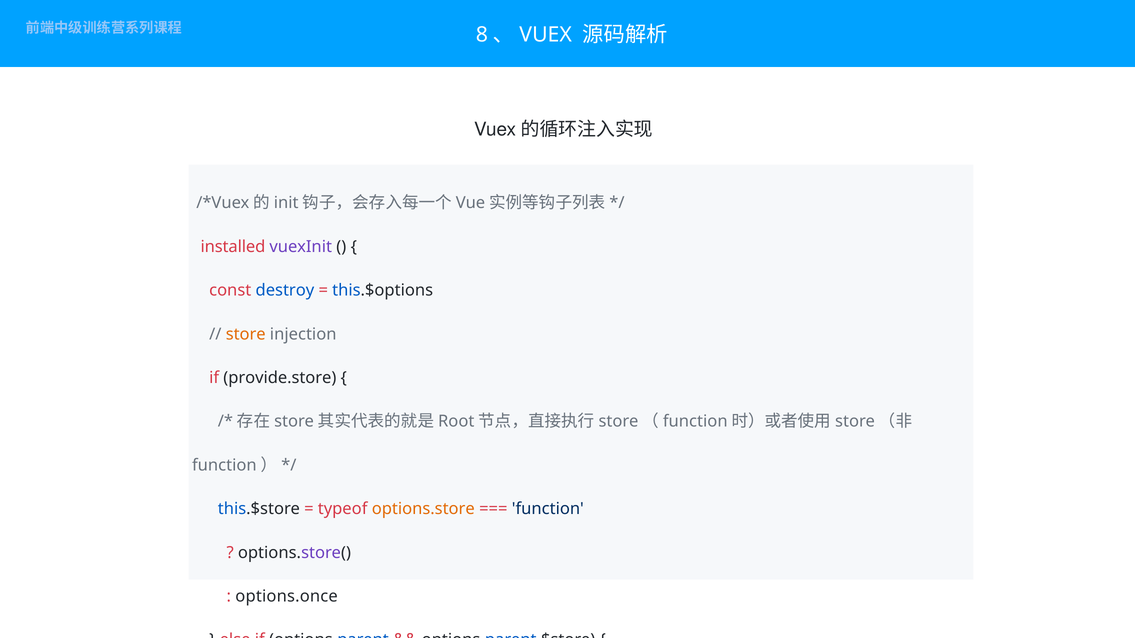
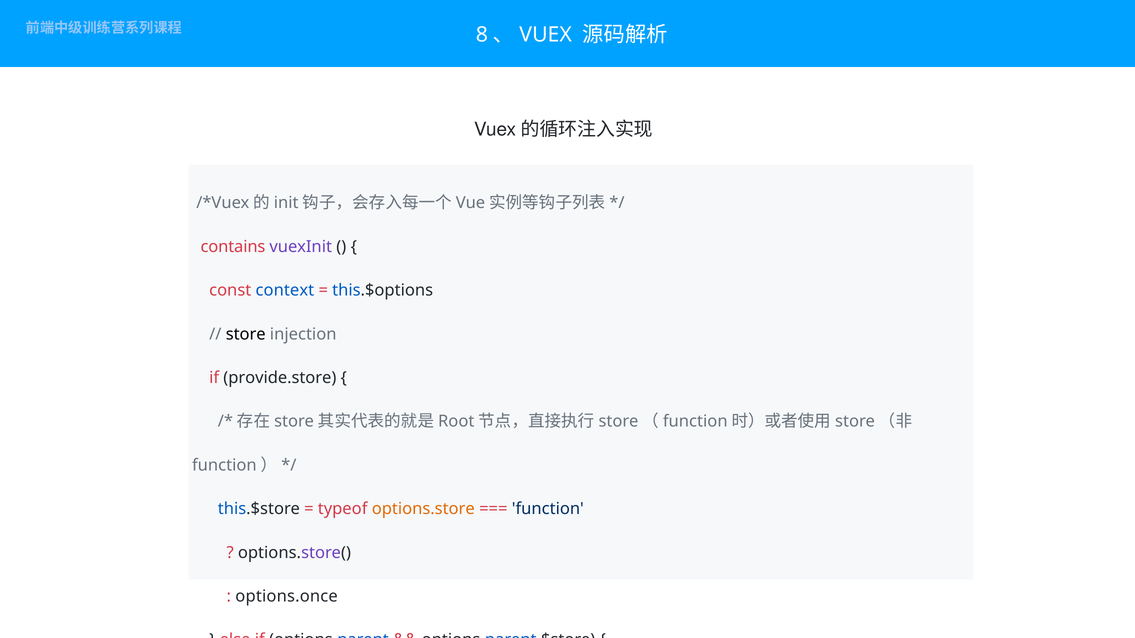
installed: installed -> contains
destroy: destroy -> context
store colour: orange -> black
